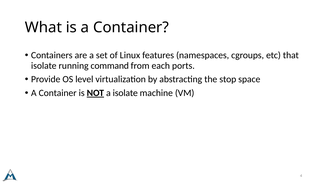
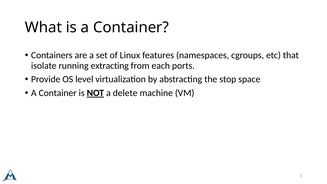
command: command -> extracting
a isolate: isolate -> delete
